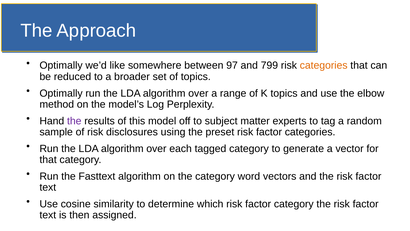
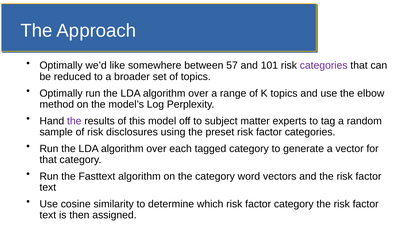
97: 97 -> 57
799: 799 -> 101
categories at (324, 65) colour: orange -> purple
